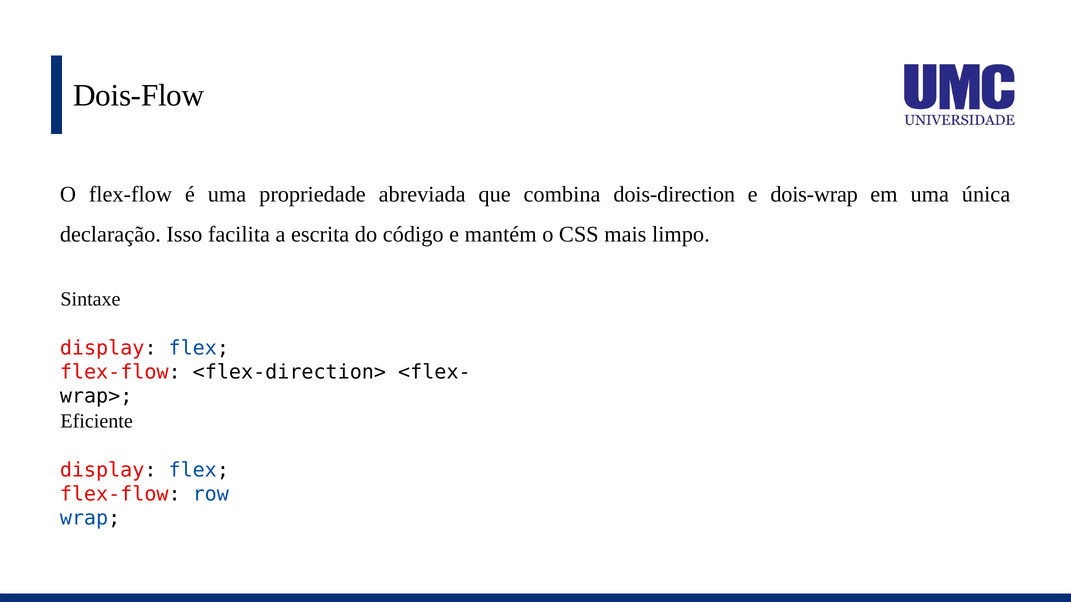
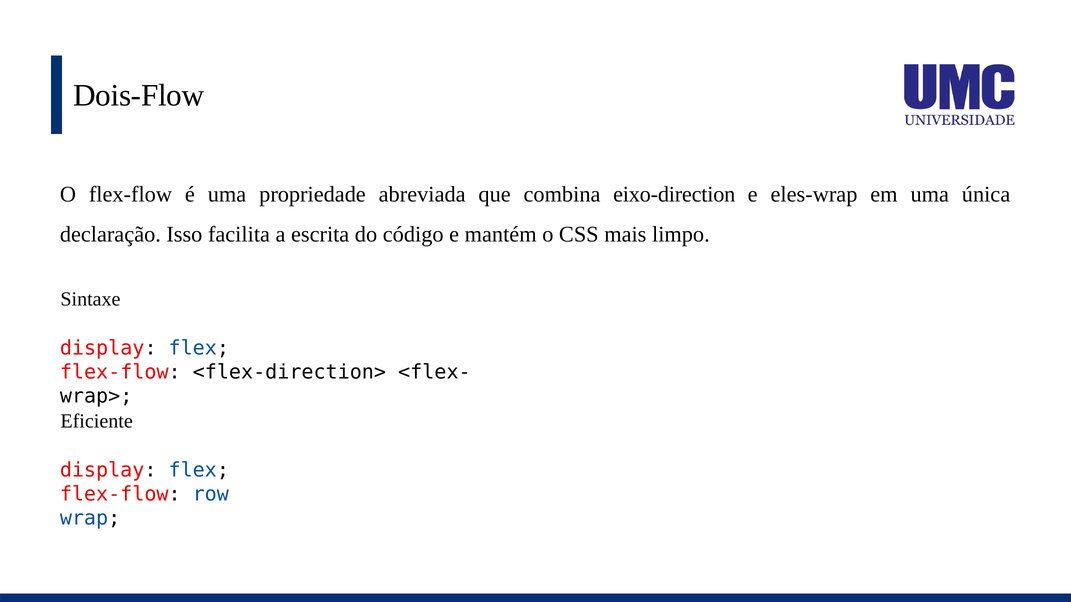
dois-direction: dois-direction -> eixo-direction
dois-wrap: dois-wrap -> eles-wrap
